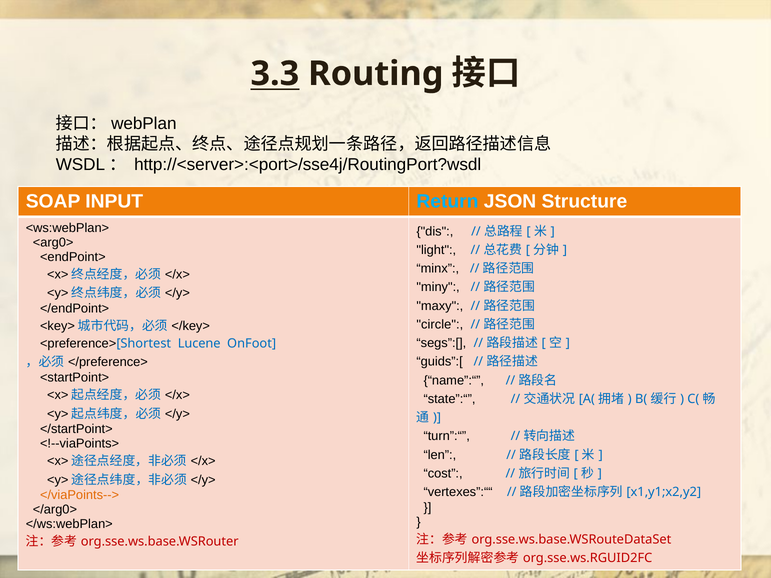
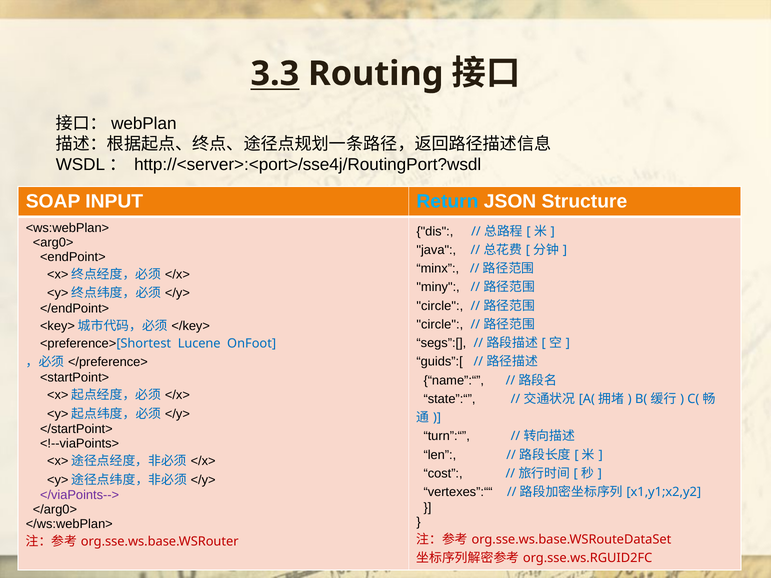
light: light -> java
maxy at (440, 306): maxy -> circle
</viaPoints--> colour: orange -> purple
